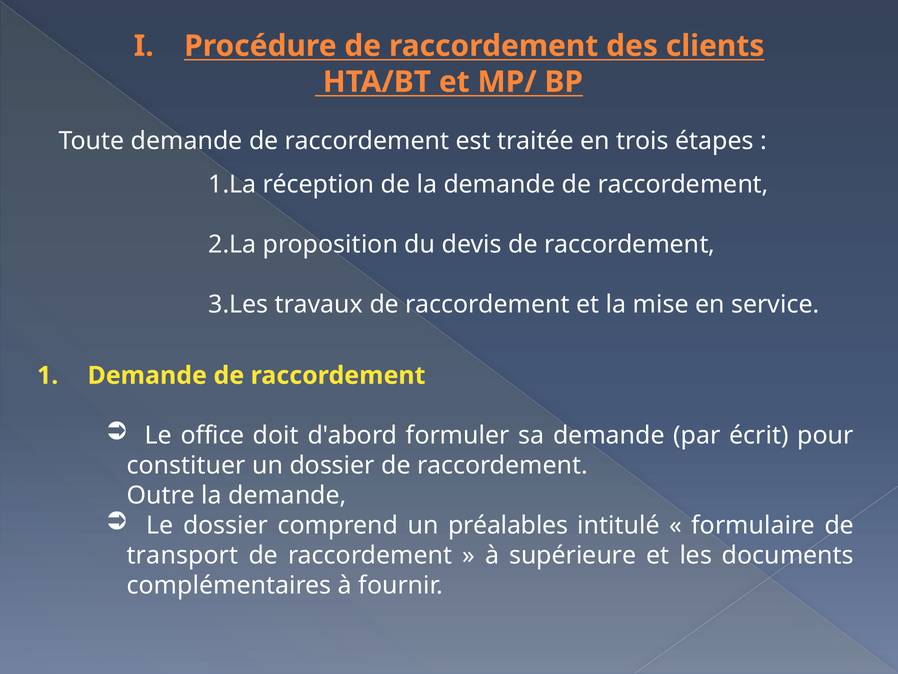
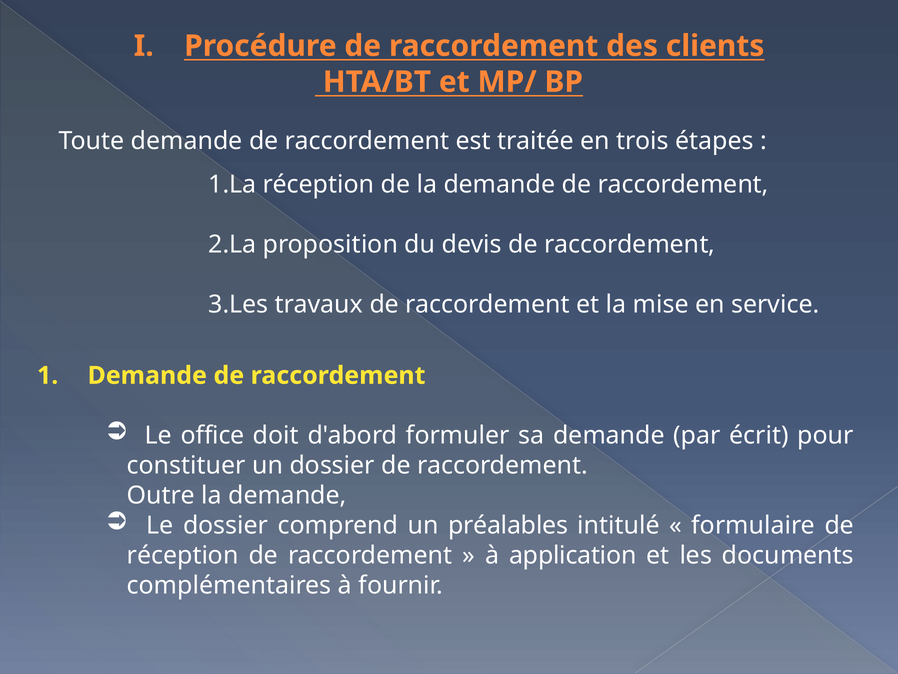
transport at (183, 555): transport -> réception
supérieure: supérieure -> application
